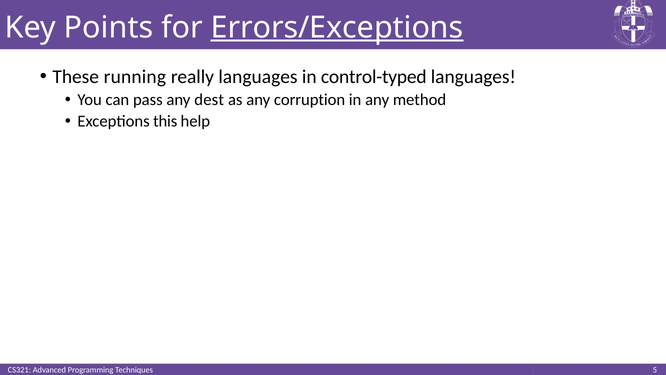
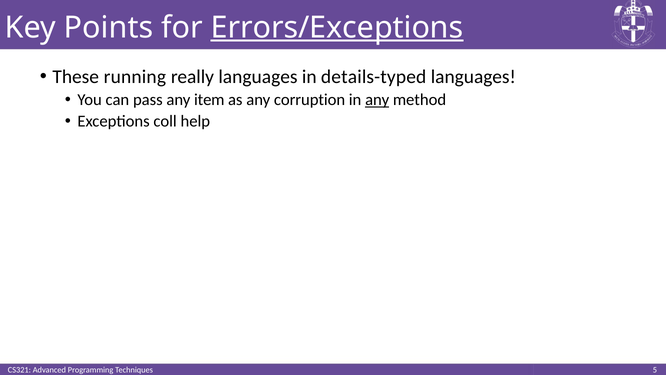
control-typed: control-typed -> details-typed
dest: dest -> item
any at (377, 100) underline: none -> present
this: this -> coll
